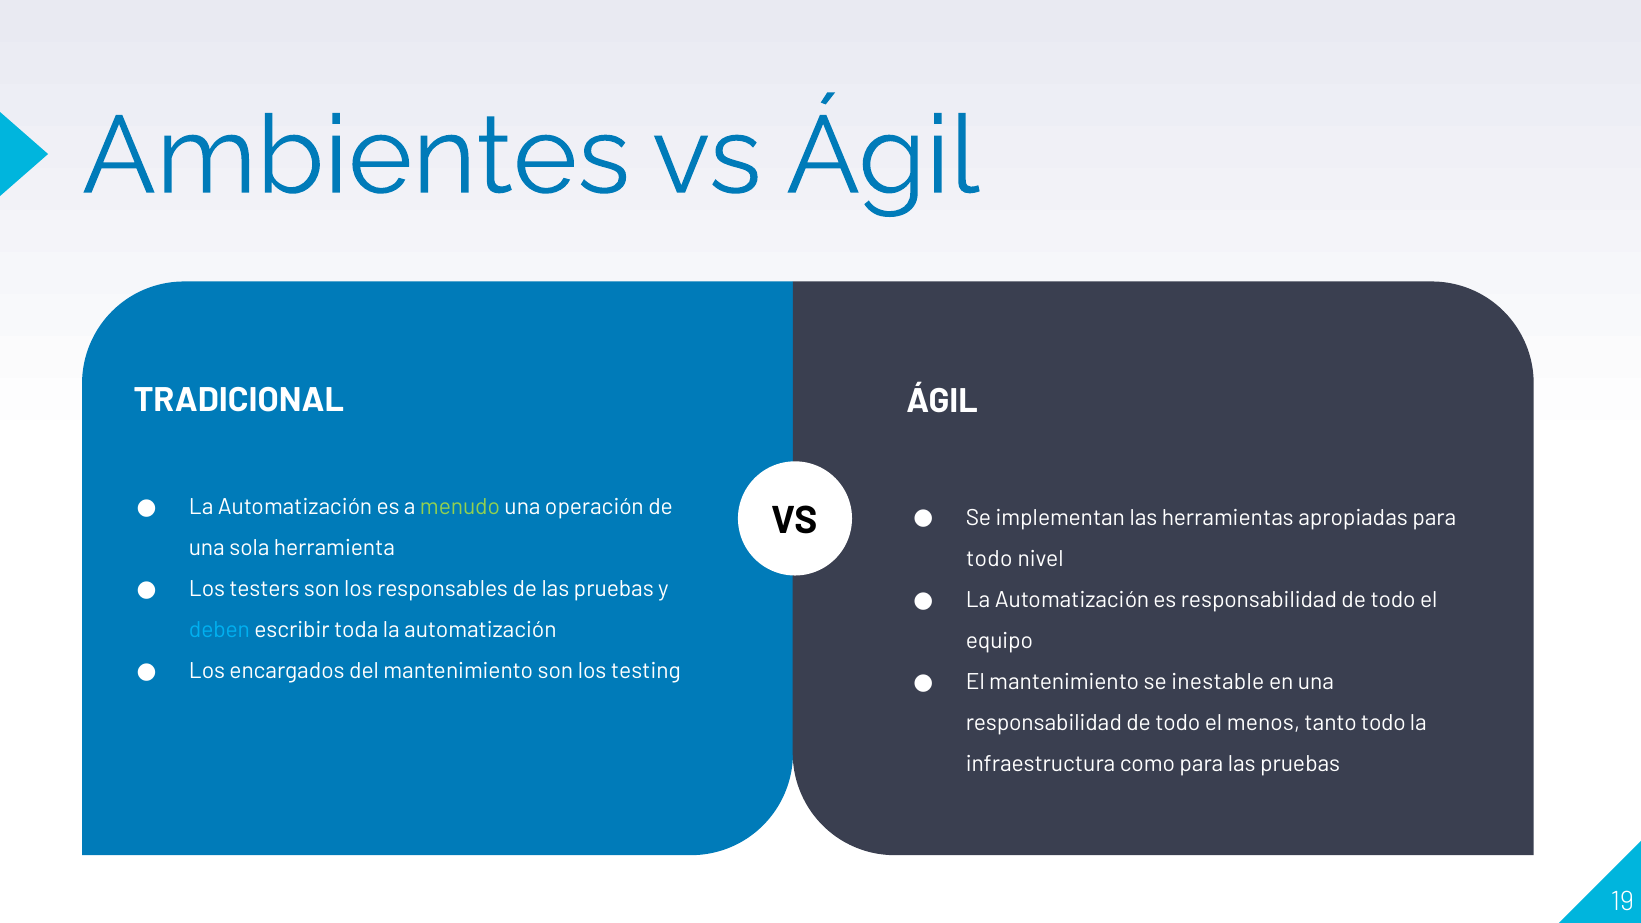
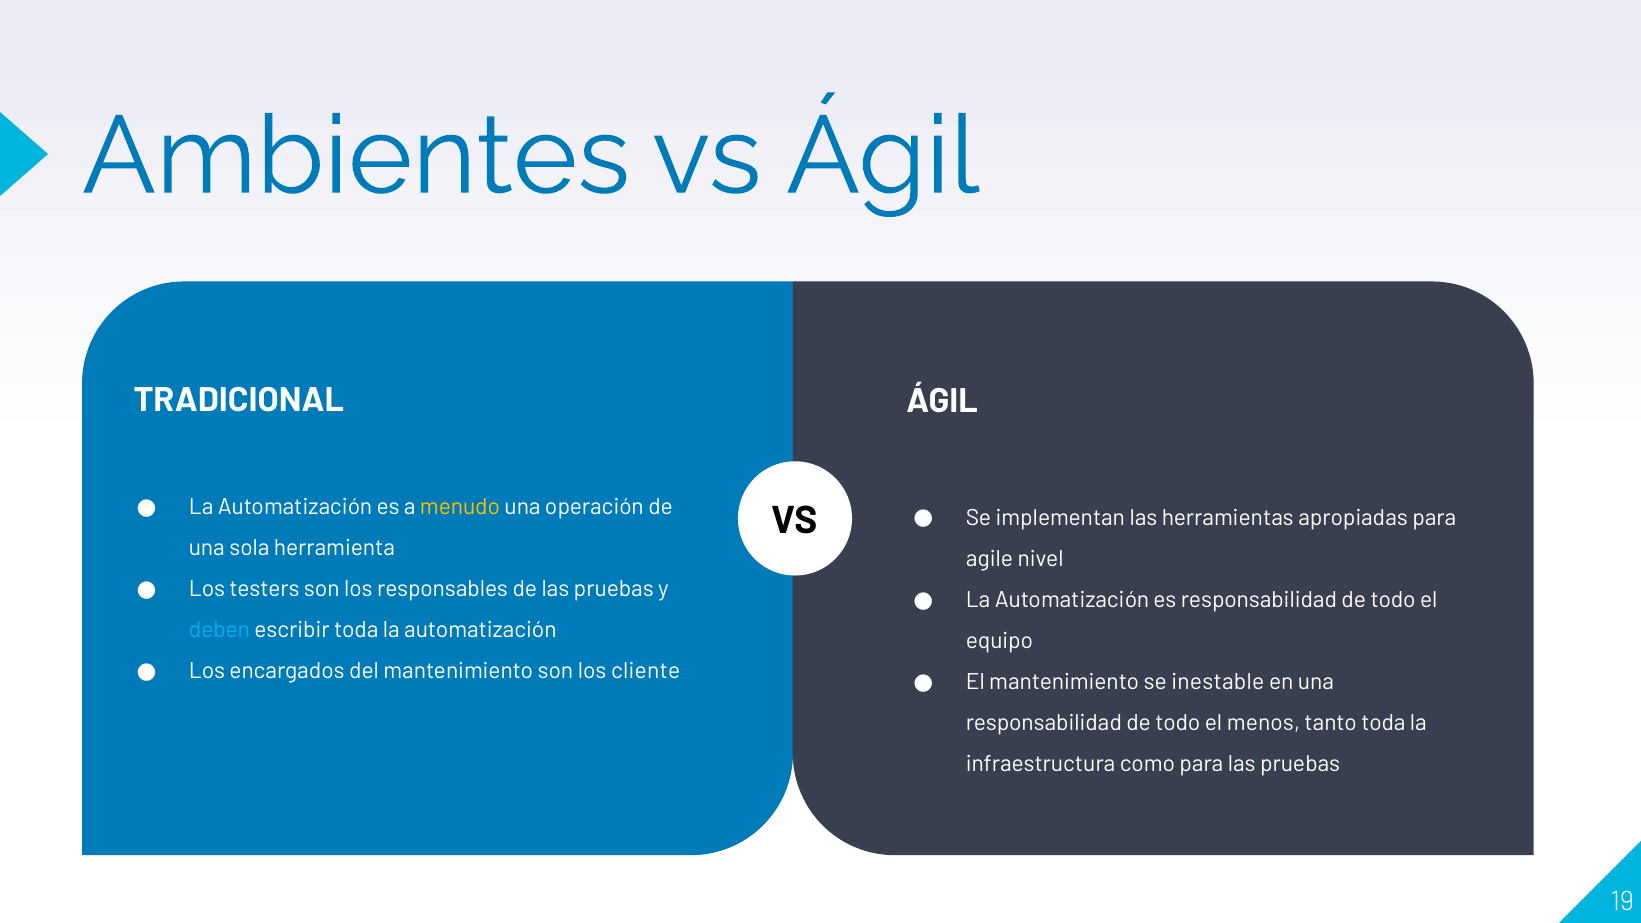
menudo colour: light green -> yellow
todo at (989, 559): todo -> agile
testing: testing -> cliente
tanto todo: todo -> toda
